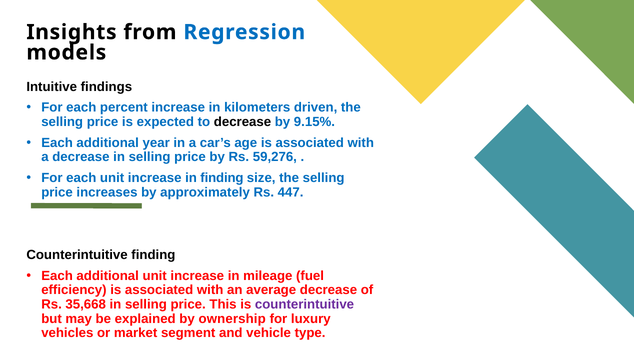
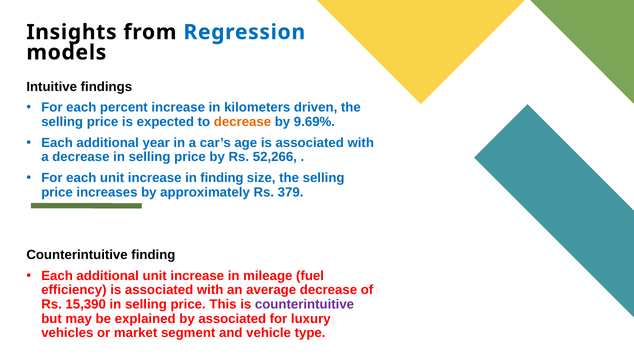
decrease at (242, 122) colour: black -> orange
9.15%: 9.15% -> 9.69%
59,276: 59,276 -> 52,266
447: 447 -> 379
35,668: 35,668 -> 15,390
by ownership: ownership -> associated
